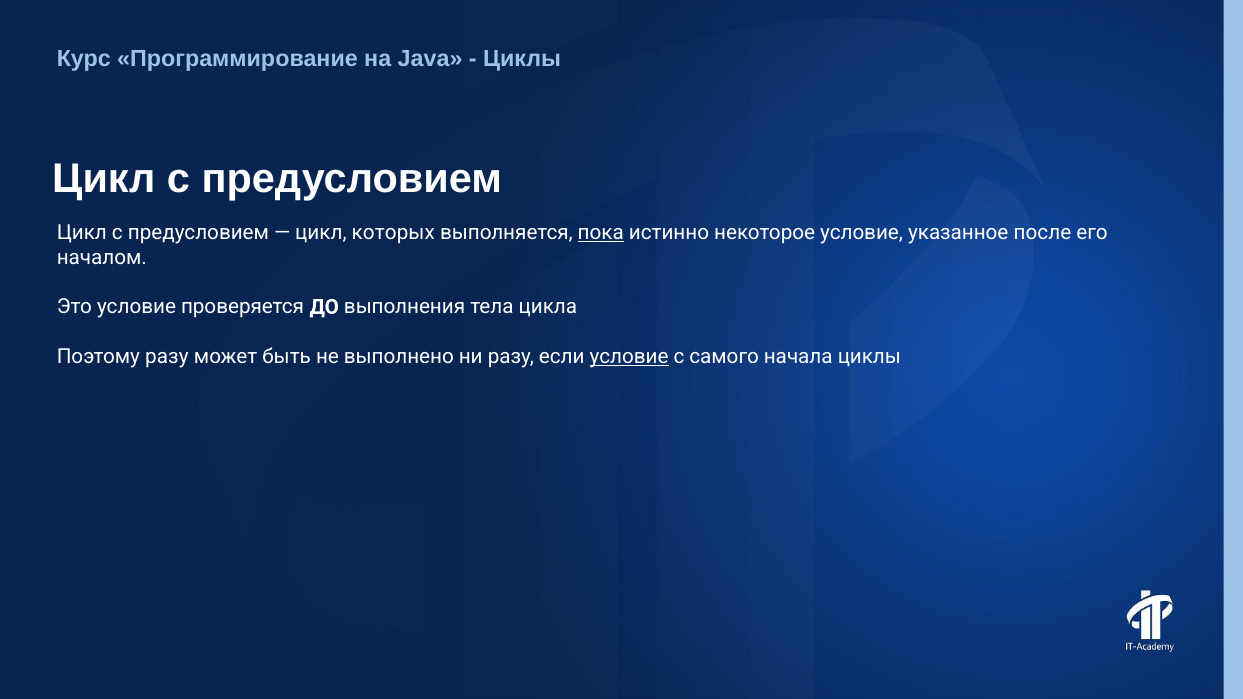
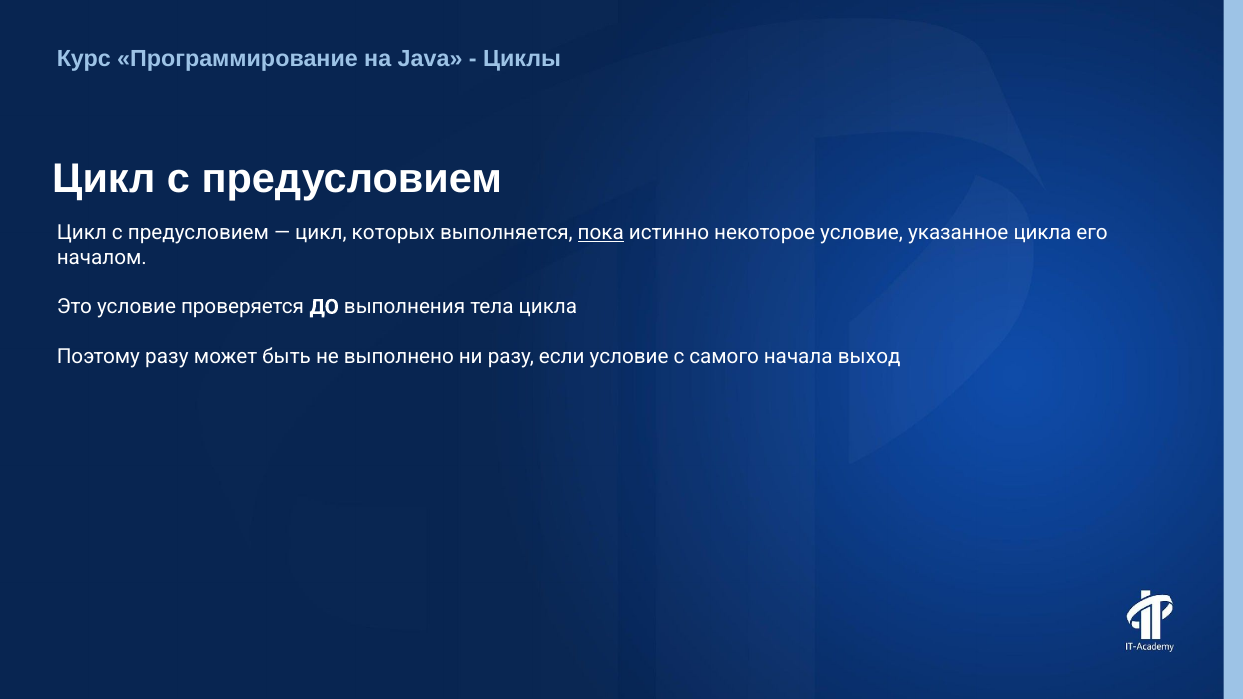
указанное после: после -> цикла
условие at (629, 357) underline: present -> none
начала циклы: циклы -> выход
